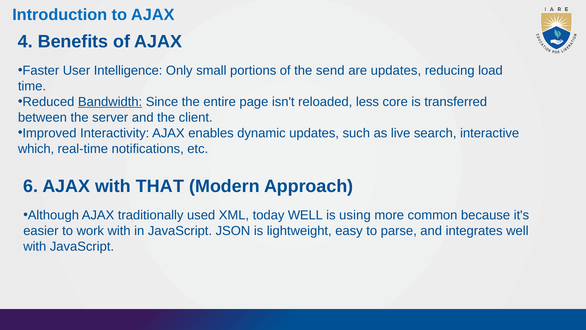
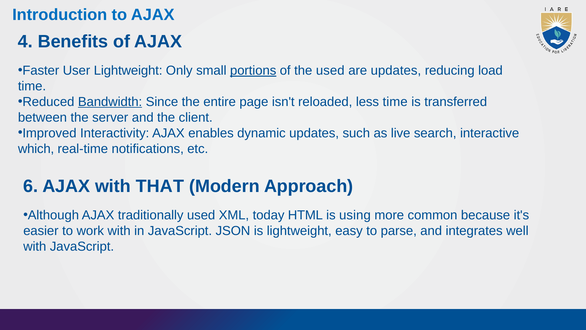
User Intelligence: Intelligence -> Lightweight
portions underline: none -> present
the send: send -> used
less core: core -> time
today WELL: WELL -> HTML
